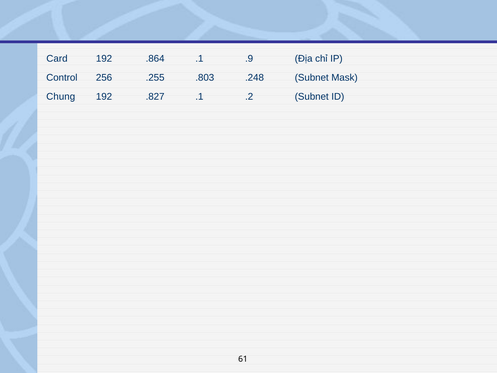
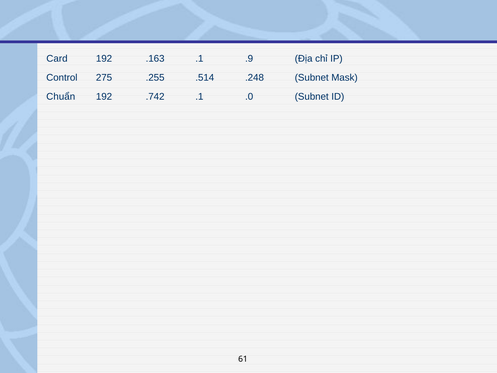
.864: .864 -> .163
256: 256 -> 275
.803: .803 -> .514
Chung: Chung -> Chuẩn
.827: .827 -> .742
.2: .2 -> .0
